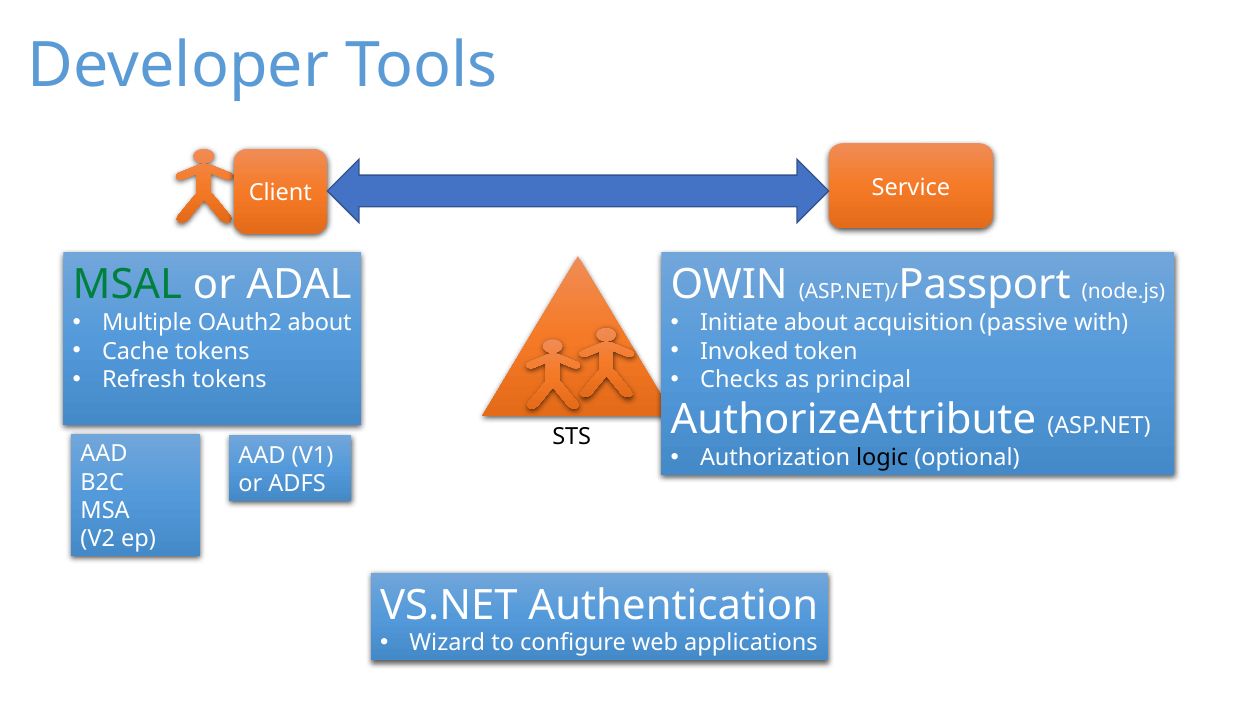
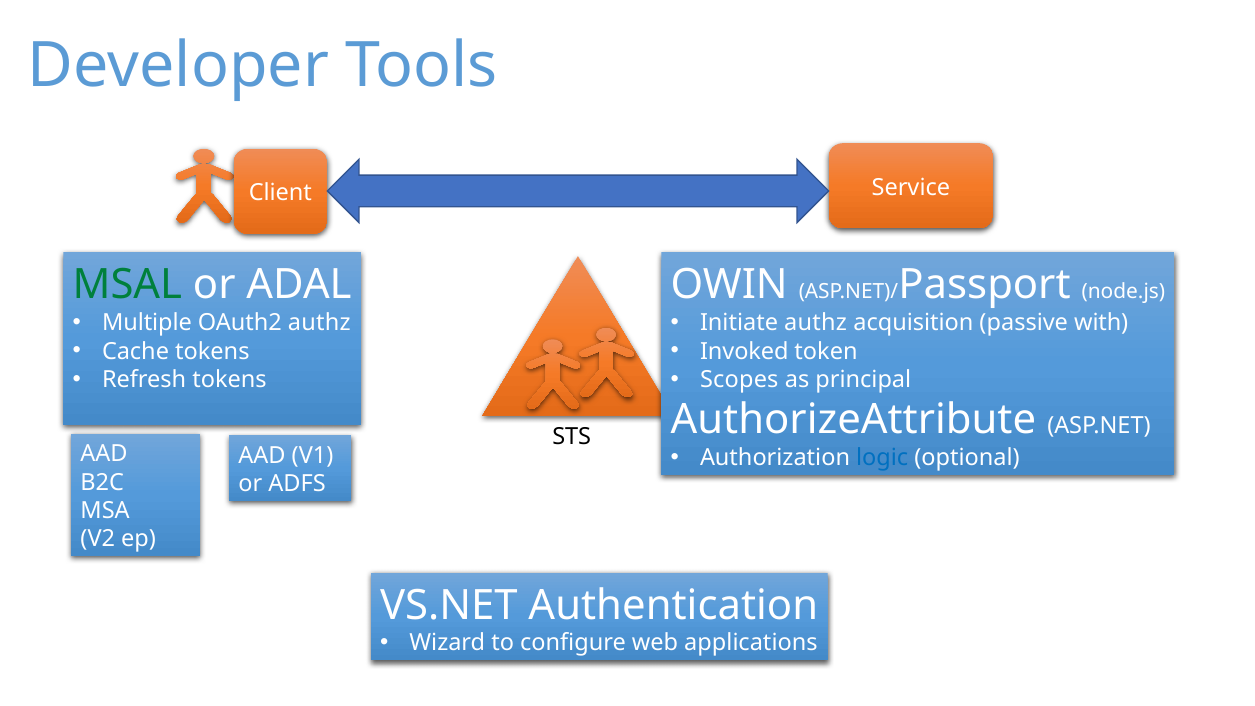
OAuth2 about: about -> authz
Initiate about: about -> authz
Checks: Checks -> Scopes
logic colour: black -> blue
